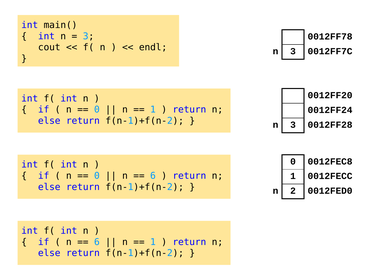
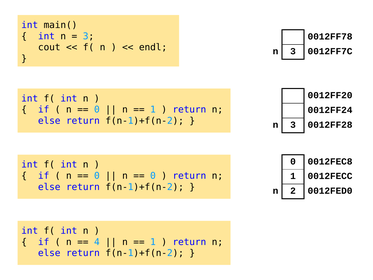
6 at (153, 176): 6 -> 0
6 at (97, 242): 6 -> 4
